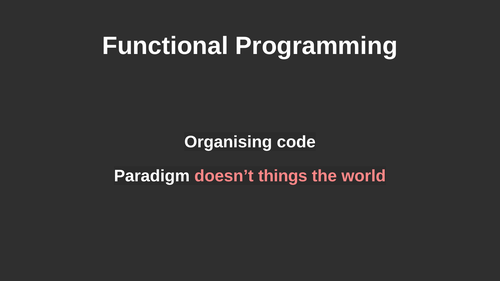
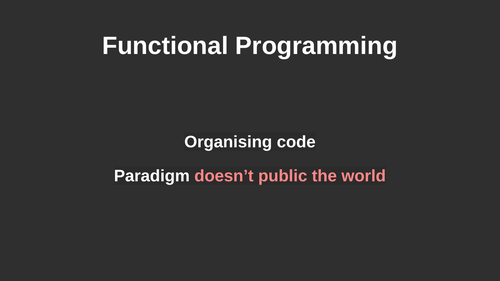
things: things -> public
